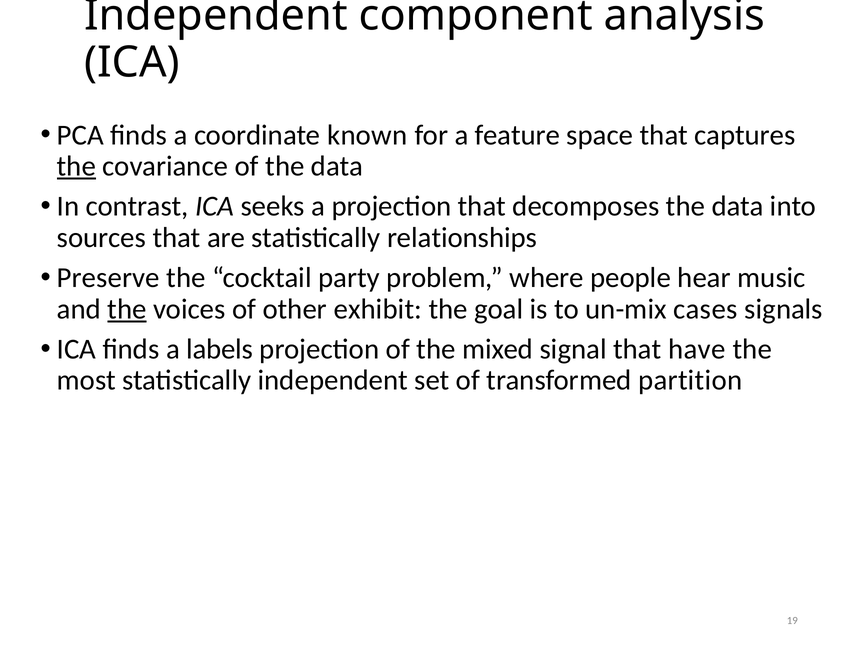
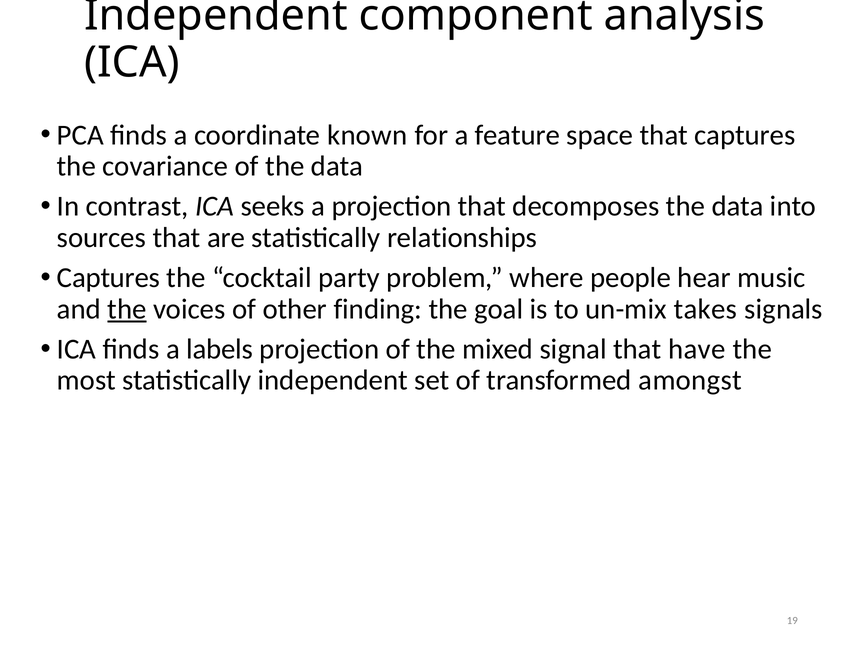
the at (76, 166) underline: present -> none
Preserve at (108, 278): Preserve -> Captures
exhibit: exhibit -> finding
cases: cases -> takes
partition: partition -> amongst
